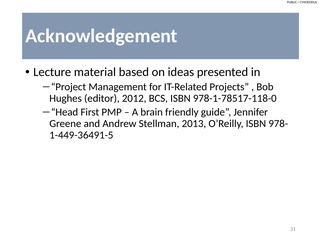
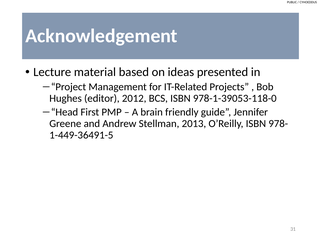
978-1-78517-118-0: 978-1-78517-118-0 -> 978-1-39053-118-0
